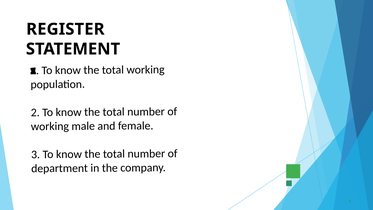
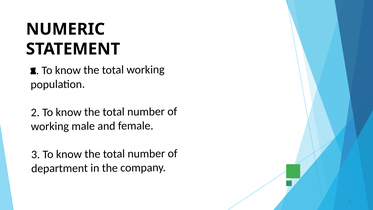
REGISTER: REGISTER -> NUMERIC
